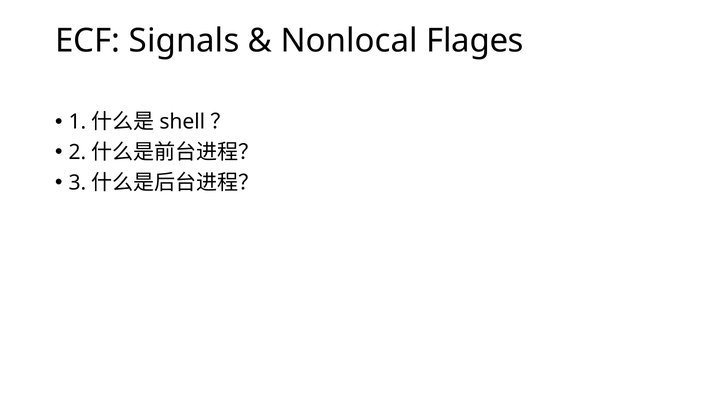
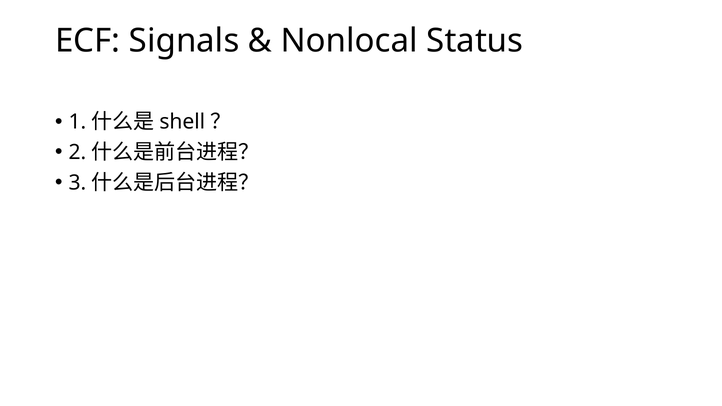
Flages: Flages -> Status
